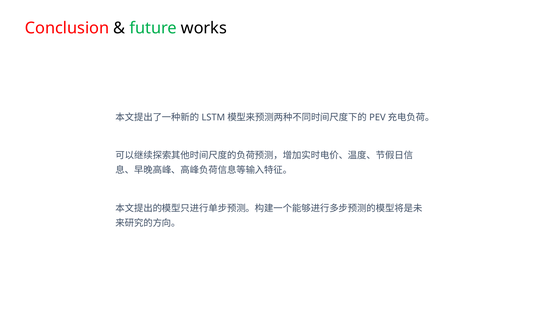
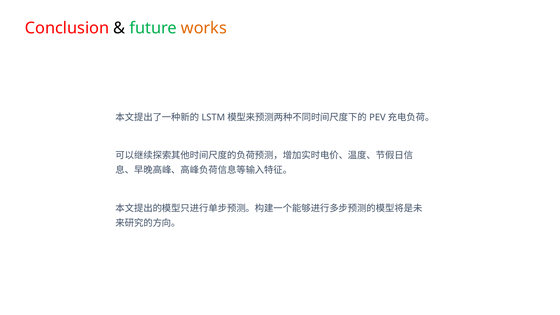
works colour: black -> orange
